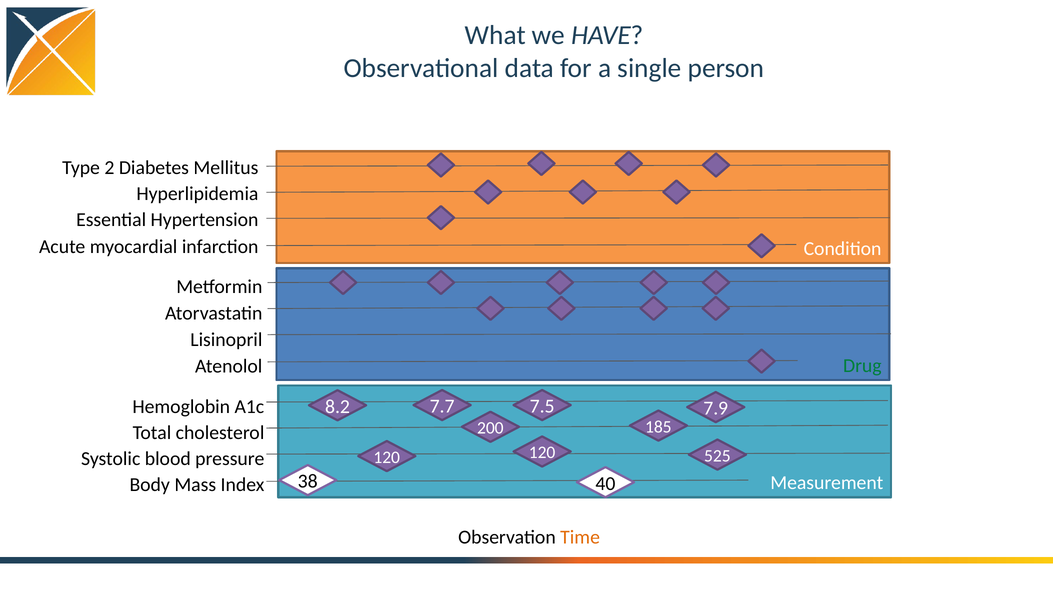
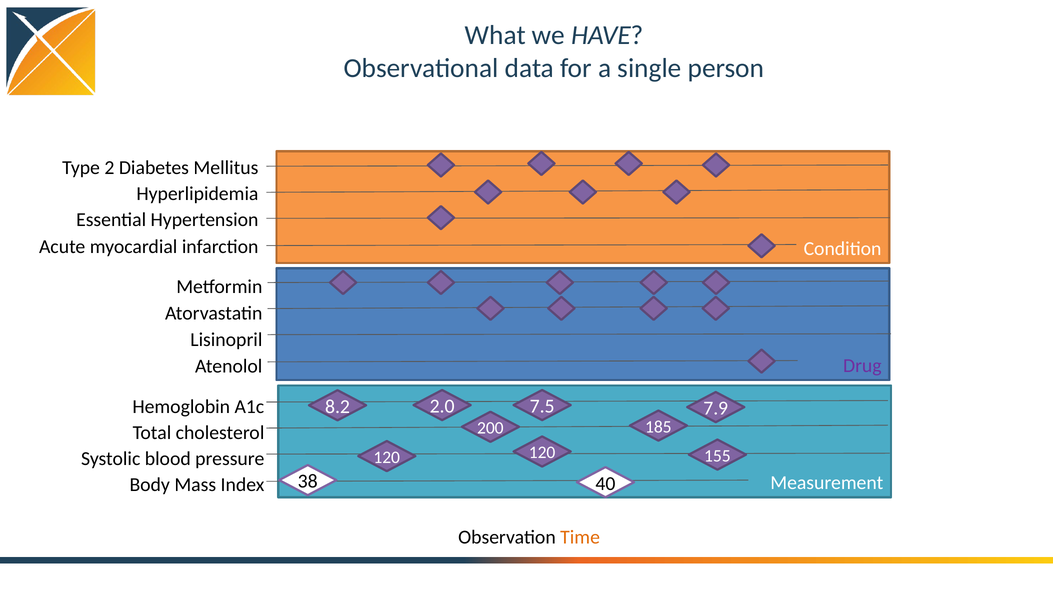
Drug colour: green -> purple
7.7: 7.7 -> 2.0
525: 525 -> 155
